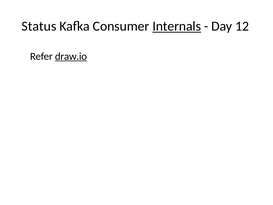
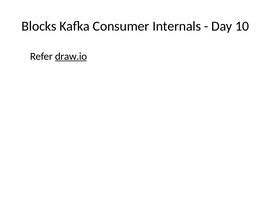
Status: Status -> Blocks
Internals underline: present -> none
12: 12 -> 10
